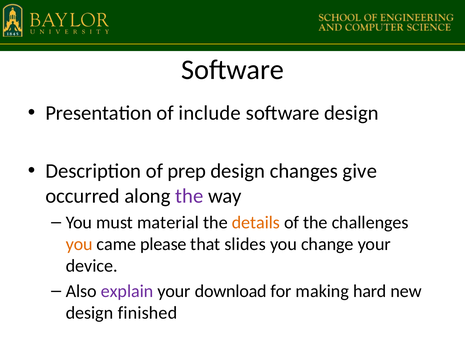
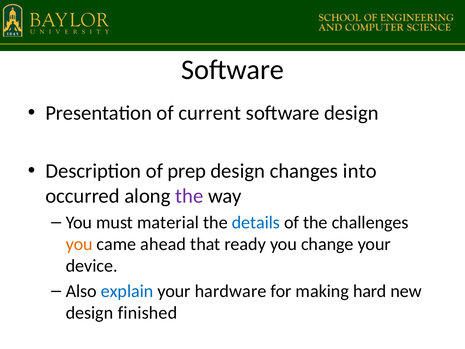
include: include -> current
give: give -> into
details colour: orange -> blue
please: please -> ahead
slides: slides -> ready
explain colour: purple -> blue
download: download -> hardware
